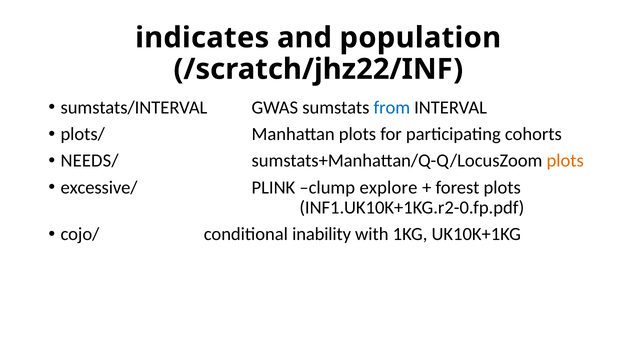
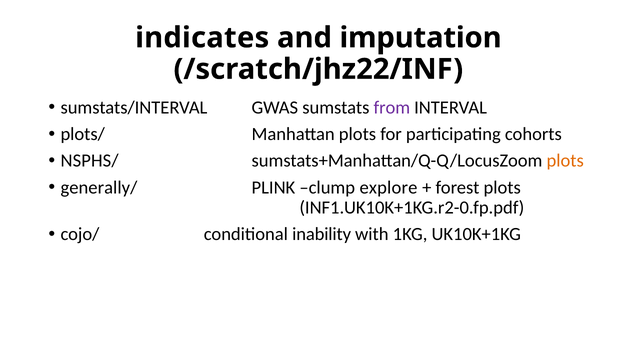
population: population -> imputation
from colour: blue -> purple
NEEDS/: NEEDS/ -> NSPHS/
excessive/: excessive/ -> generally/
